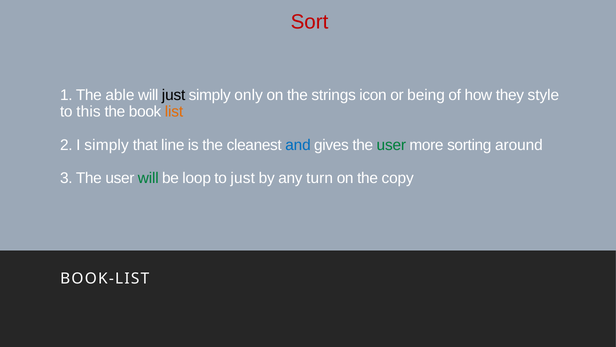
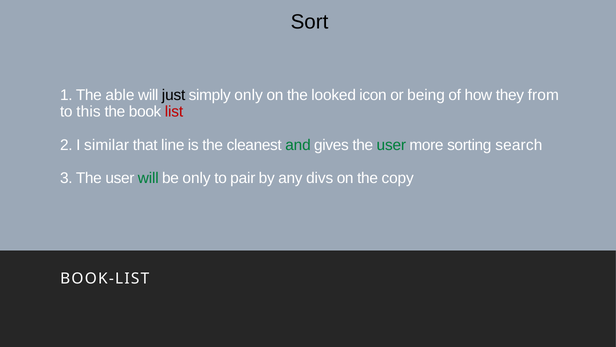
Sort colour: red -> black
strings: strings -> looked
style: style -> from
list colour: orange -> red
I simply: simply -> similar
and colour: blue -> green
around: around -> search
be loop: loop -> only
to just: just -> pair
turn: turn -> divs
